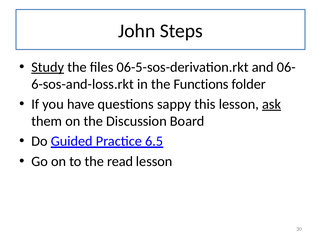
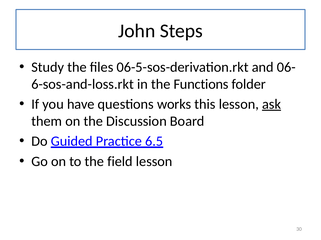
Study underline: present -> none
sappy: sappy -> works
read: read -> field
